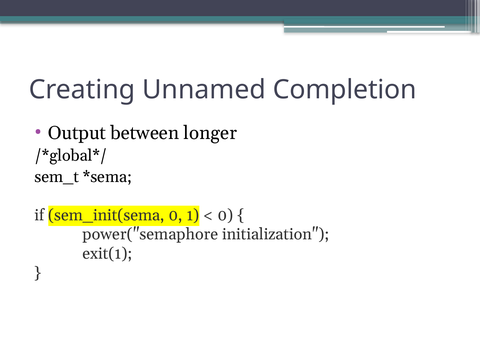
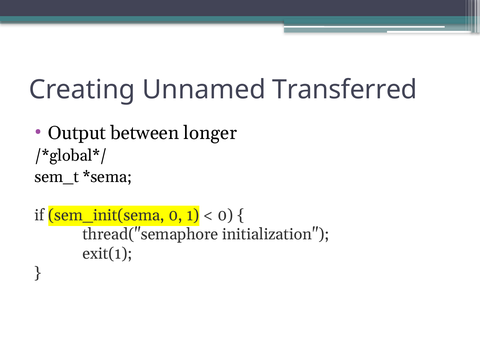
Completion: Completion -> Transferred
power("semaphore: power("semaphore -> thread("semaphore
